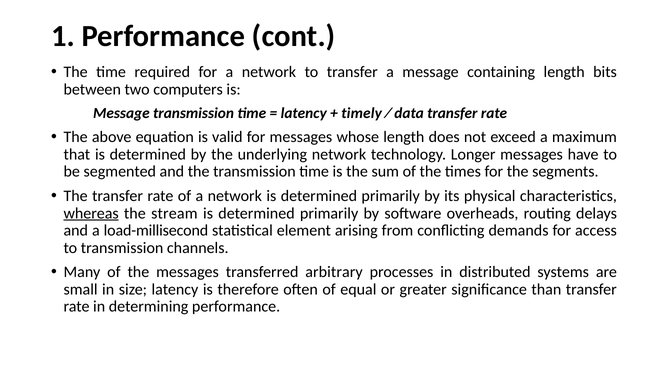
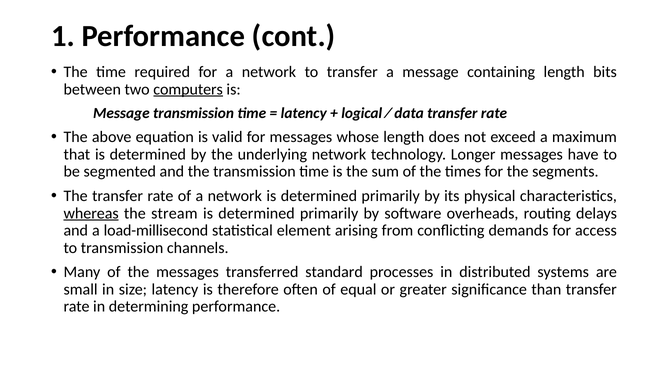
computers underline: none -> present
timely: timely -> logical
arbitrary: arbitrary -> standard
